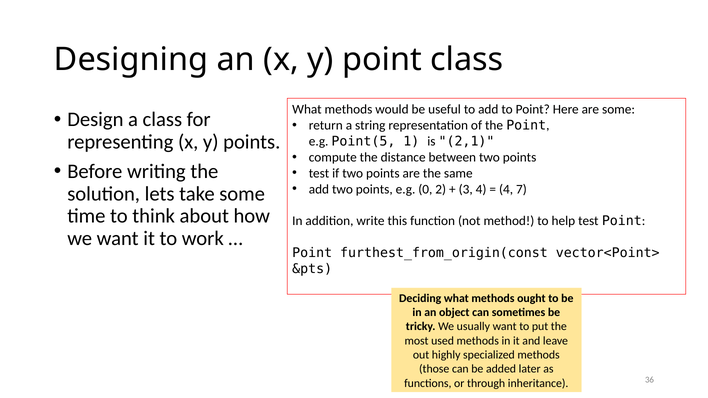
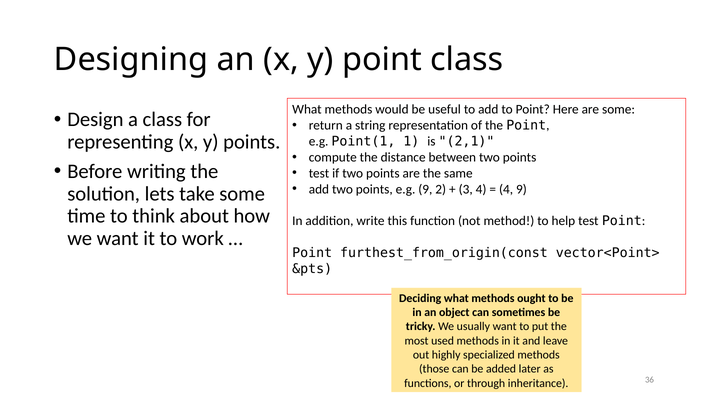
Point(5: Point(5 -> Point(1
e.g 0: 0 -> 9
4 7: 7 -> 9
